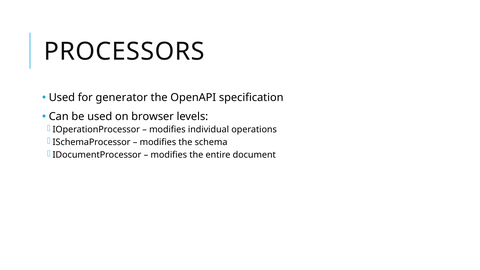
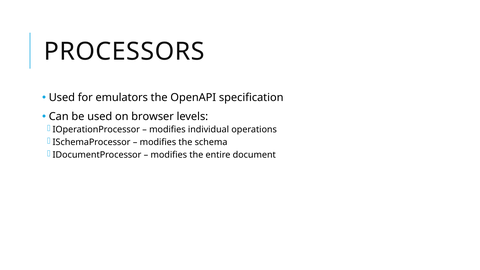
generator: generator -> emulators
